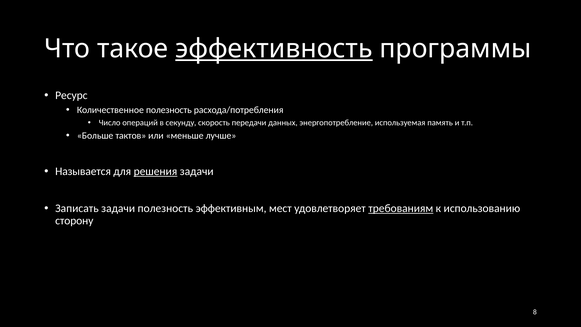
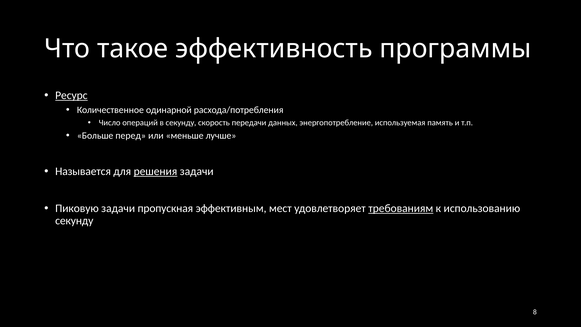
эффективность underline: present -> none
Ресурс underline: none -> present
Количественное полезность: полезность -> одинарной
тактов: тактов -> перед
Записать: Записать -> Пиковую
задачи полезность: полезность -> пропускная
сторону at (74, 221): сторону -> секунду
